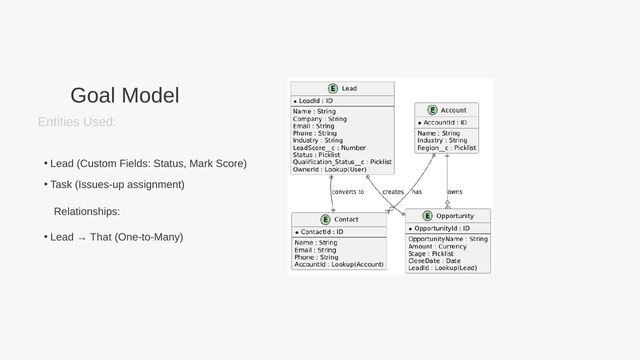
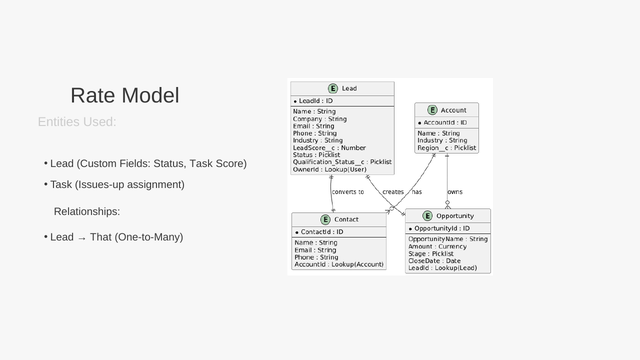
Goal: Goal -> Rate
Status Mark: Mark -> Task
